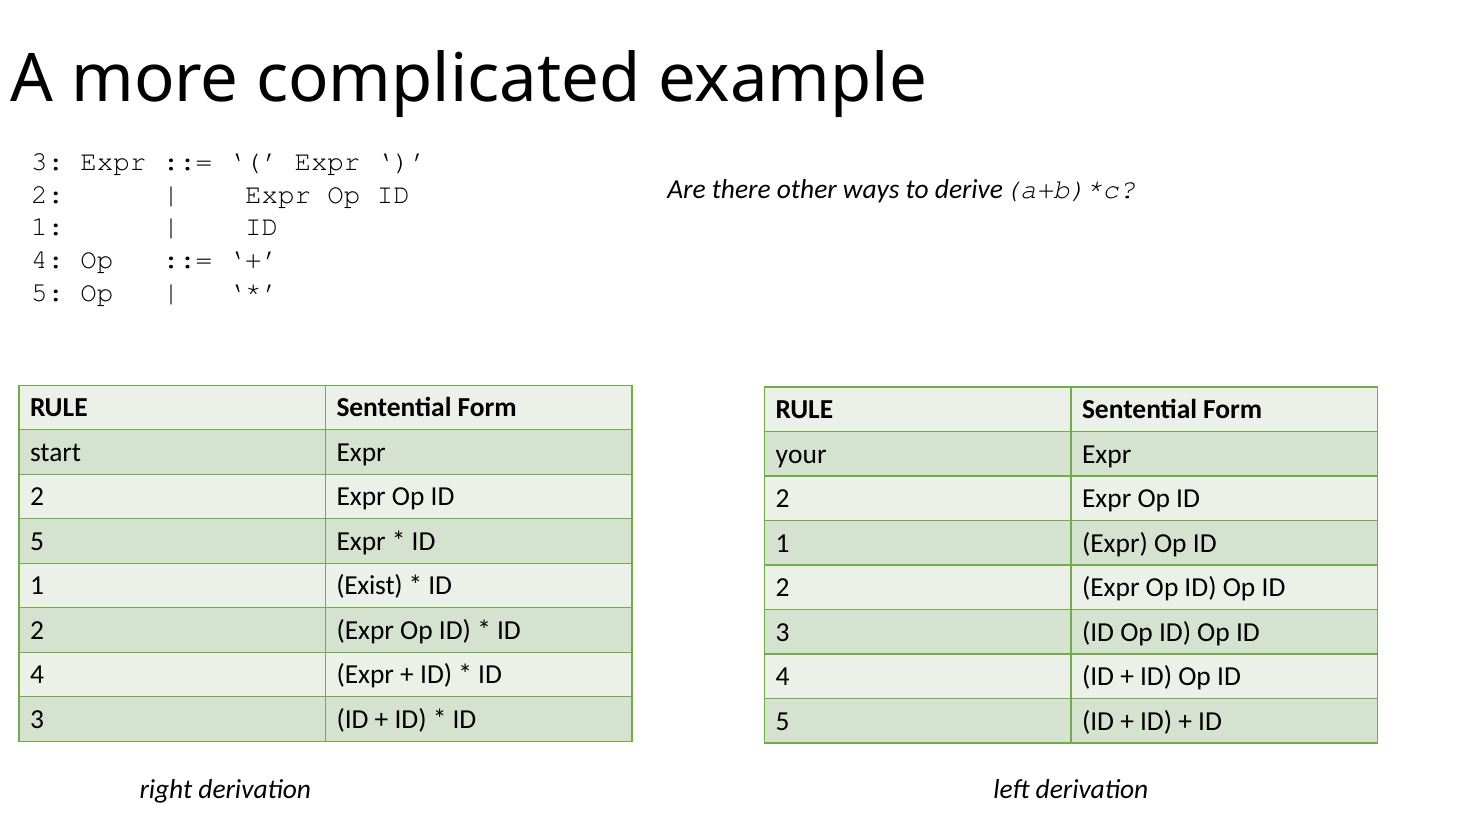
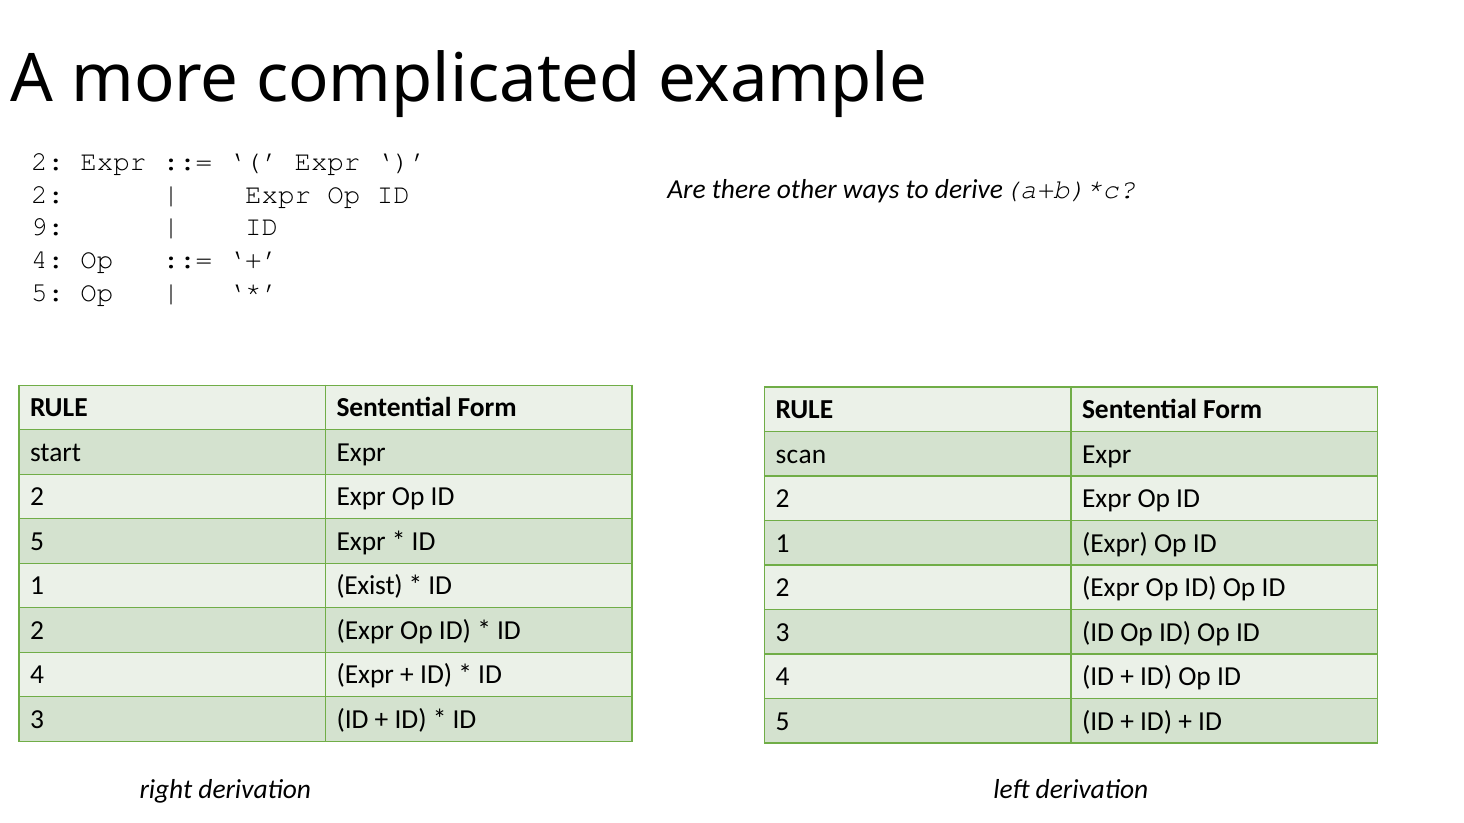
3 at (48, 161): 3 -> 2
1 at (48, 227): 1 -> 9
your: your -> scan
